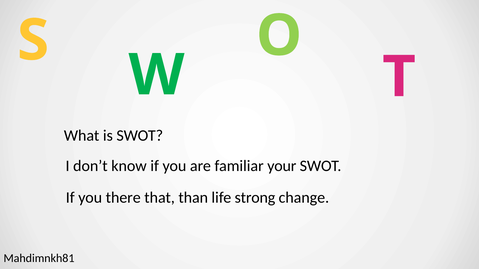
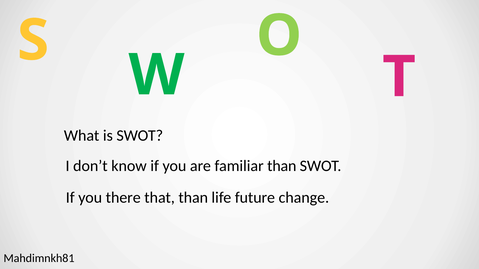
familiar your: your -> than
strong: strong -> future
